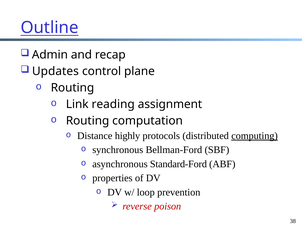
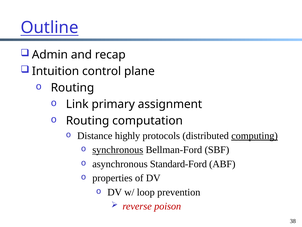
Updates: Updates -> Intuition
reading: reading -> primary
synchronous underline: none -> present
